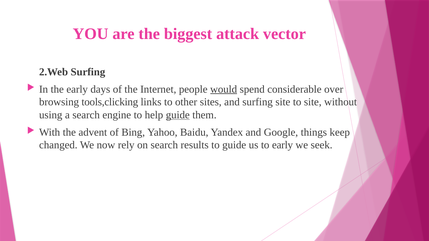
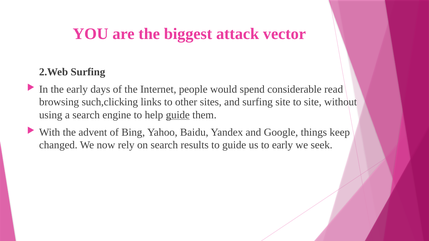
would underline: present -> none
over: over -> read
tools,clicking: tools,clicking -> such,clicking
